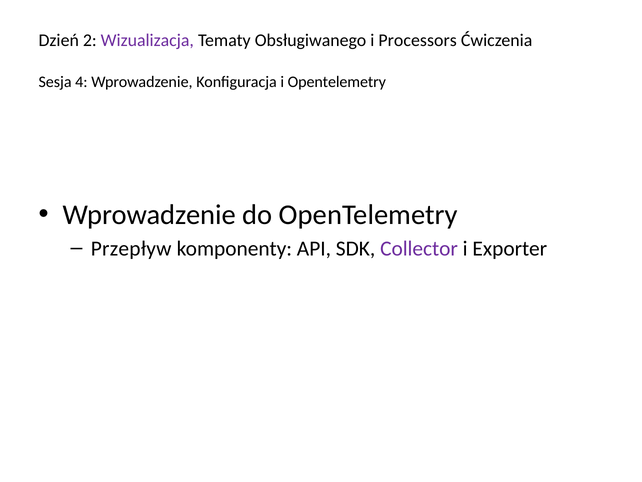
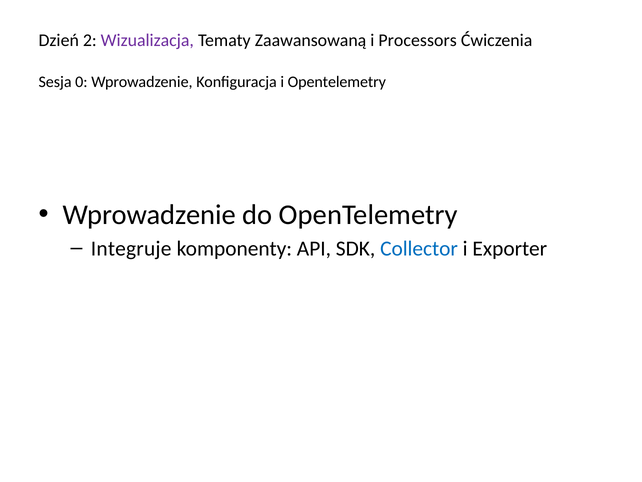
Obsługiwanego: Obsługiwanego -> Zaawansowaną
4: 4 -> 0
Przepływ: Przepływ -> Integruje
Collector colour: purple -> blue
